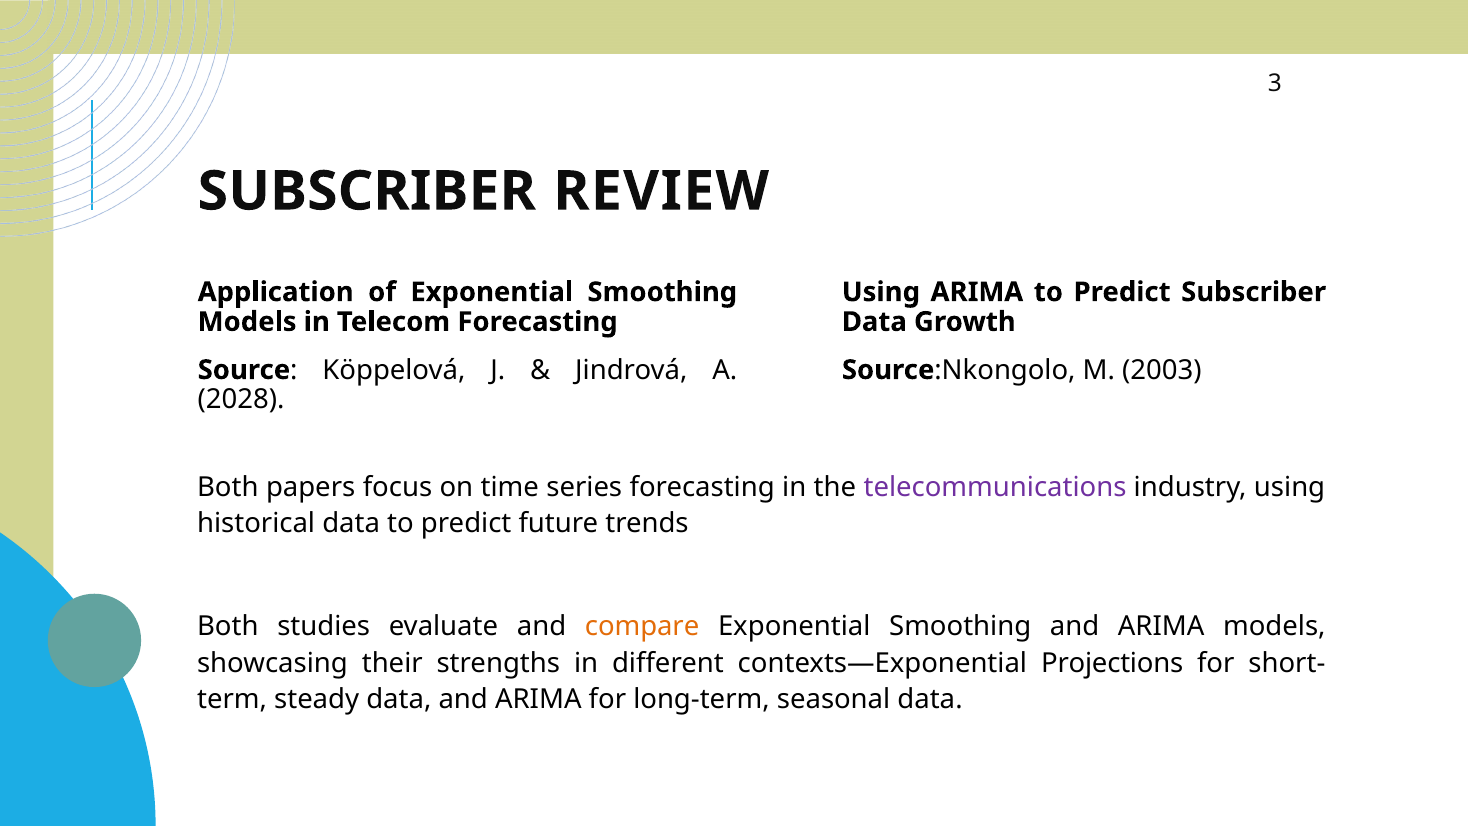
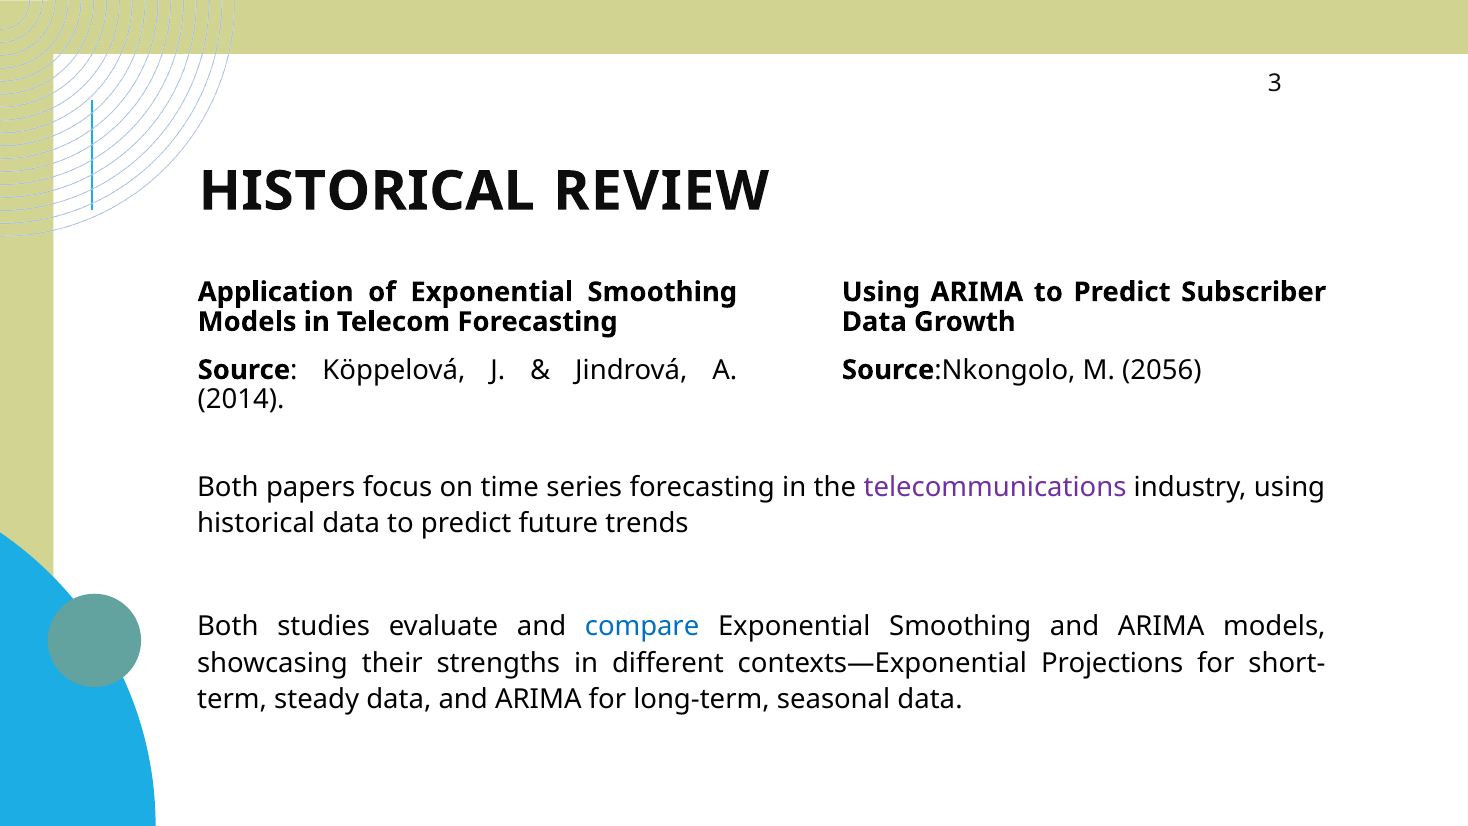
SUBSCRIBER at (367, 191): SUBSCRIBER -> HISTORICAL
2003: 2003 -> 2056
2028: 2028 -> 2014
compare colour: orange -> blue
